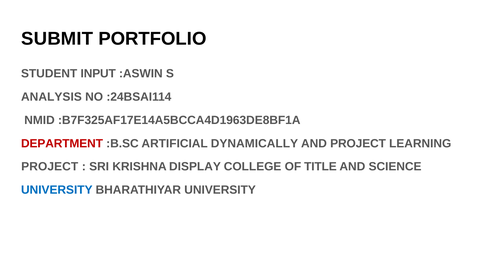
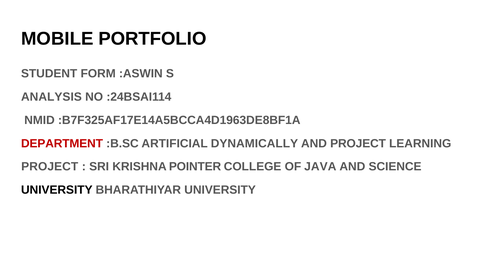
SUBMIT: SUBMIT -> MOBILE
INPUT: INPUT -> FORM
DISPLAY: DISPLAY -> POINTER
TITLE: TITLE -> JAVA
UNIVERSITY at (57, 190) colour: blue -> black
